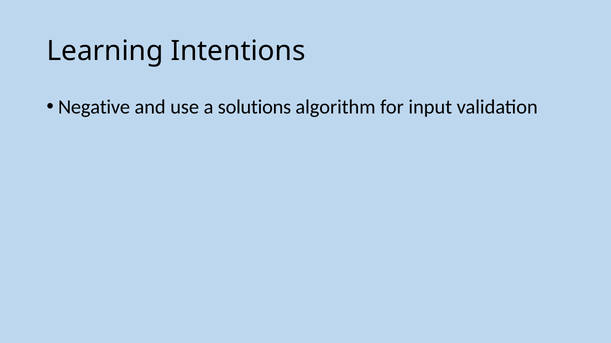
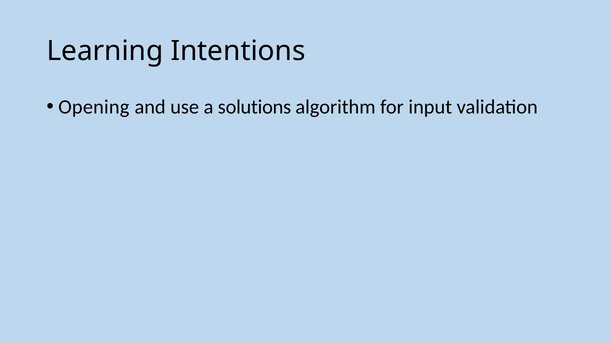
Negative: Negative -> Opening
